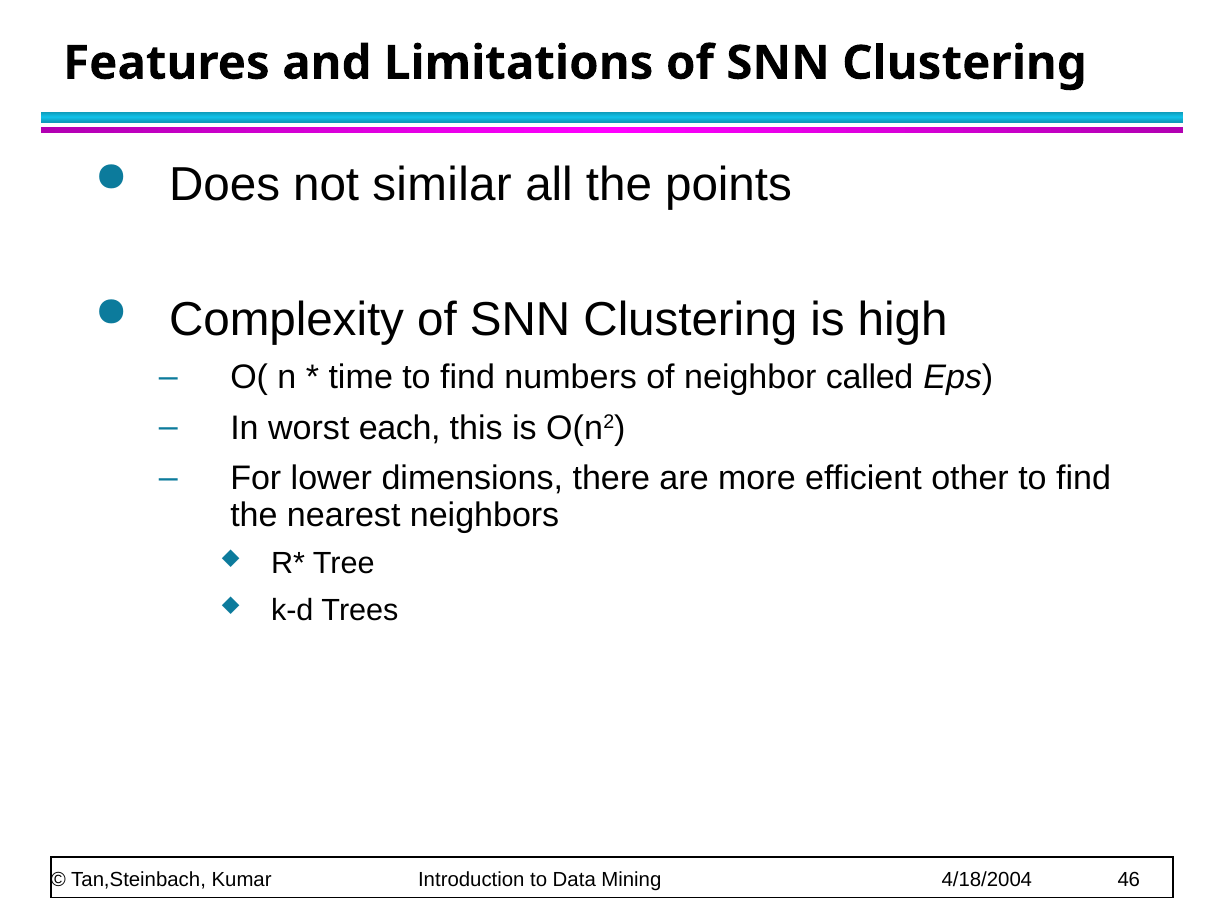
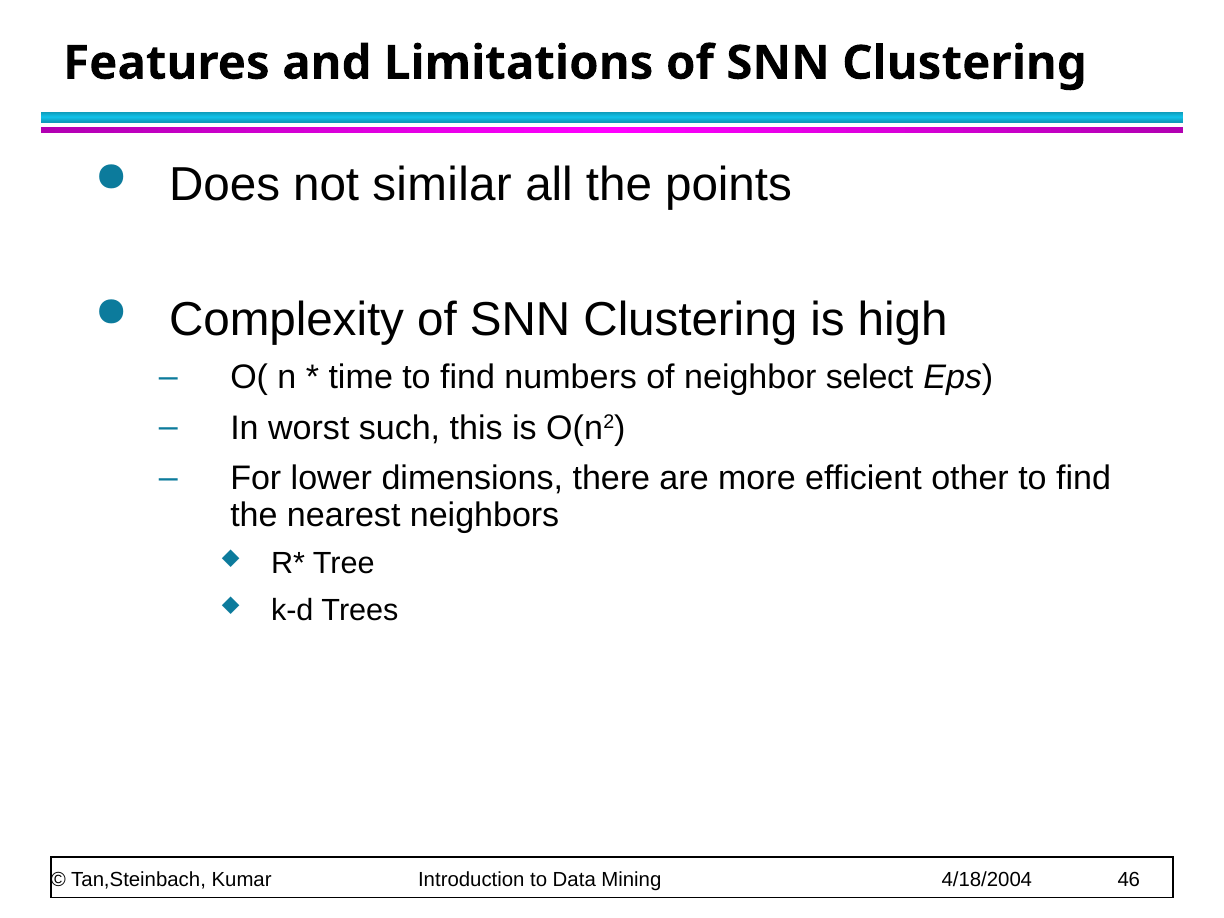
called: called -> select
each: each -> such
